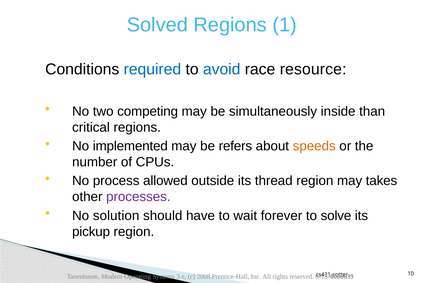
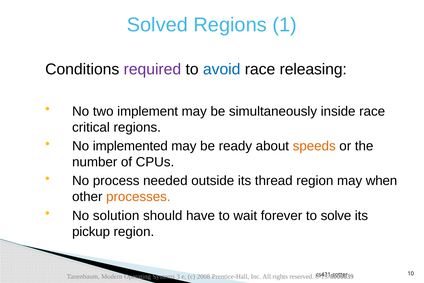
required colour: blue -> purple
resource: resource -> releasing
competing: competing -> implement
inside than: than -> race
refers: refers -> ready
allowed: allowed -> needed
takes: takes -> when
processes colour: purple -> orange
